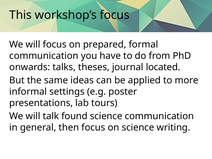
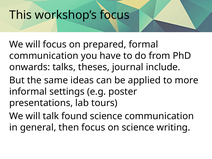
located: located -> include
